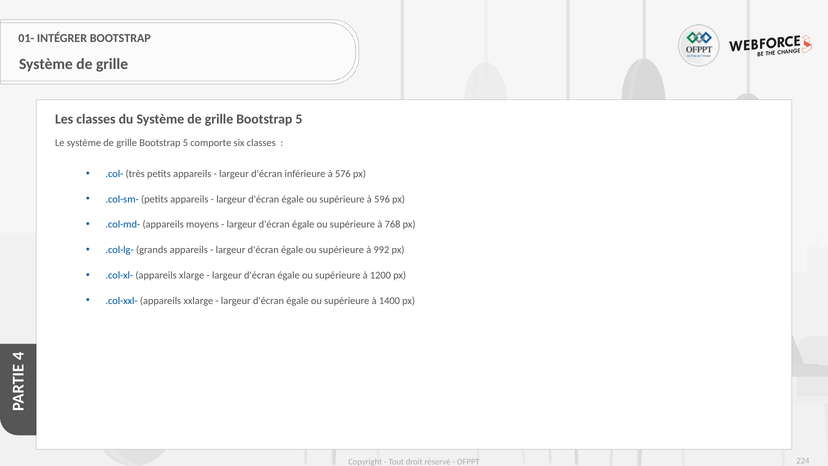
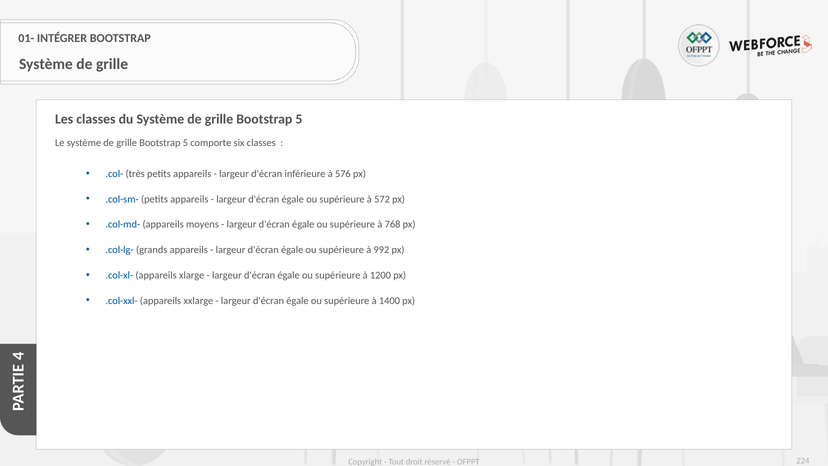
596: 596 -> 572
